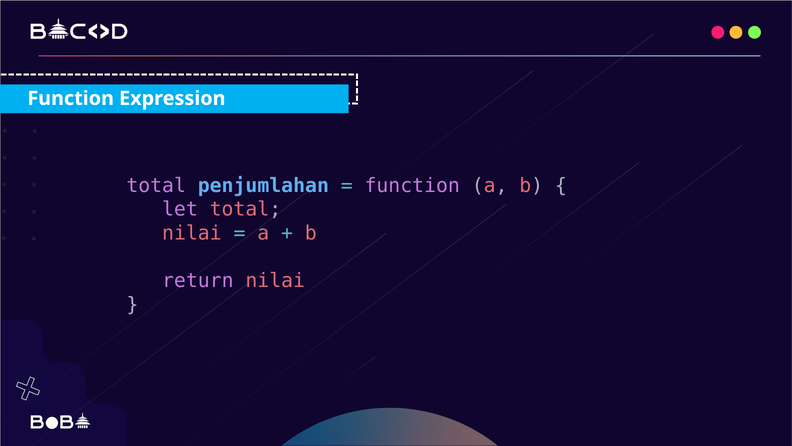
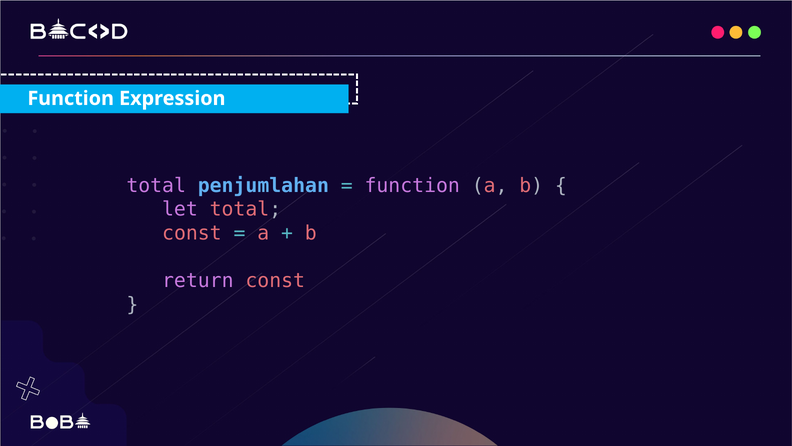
nilai at (192, 233): nilai -> const
return nilai: nilai -> const
